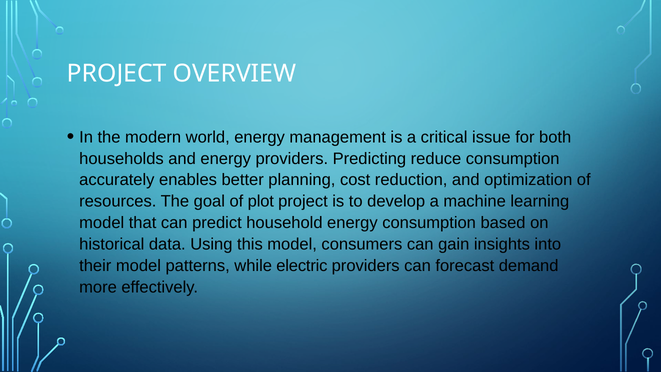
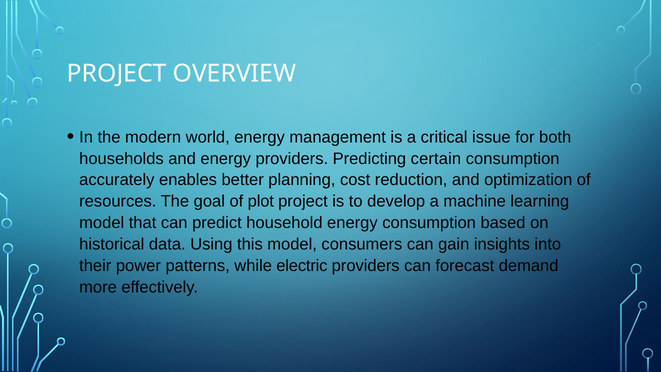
reduce: reduce -> certain
their model: model -> power
